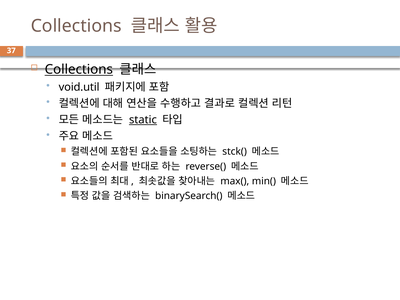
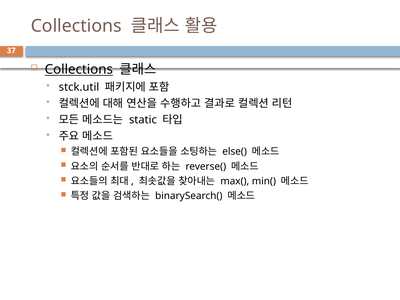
void.util: void.util -> stck.util
static underline: present -> none
stck(: stck( -> else(
